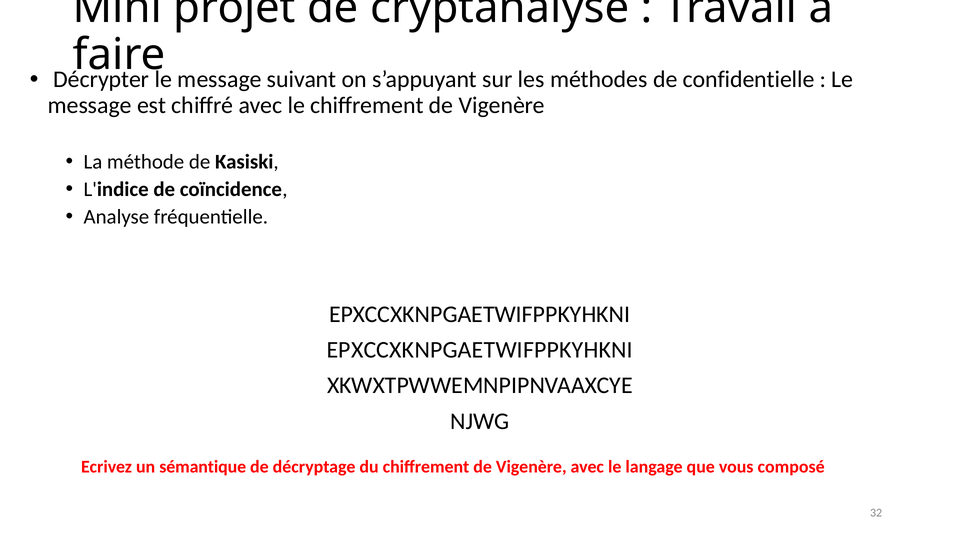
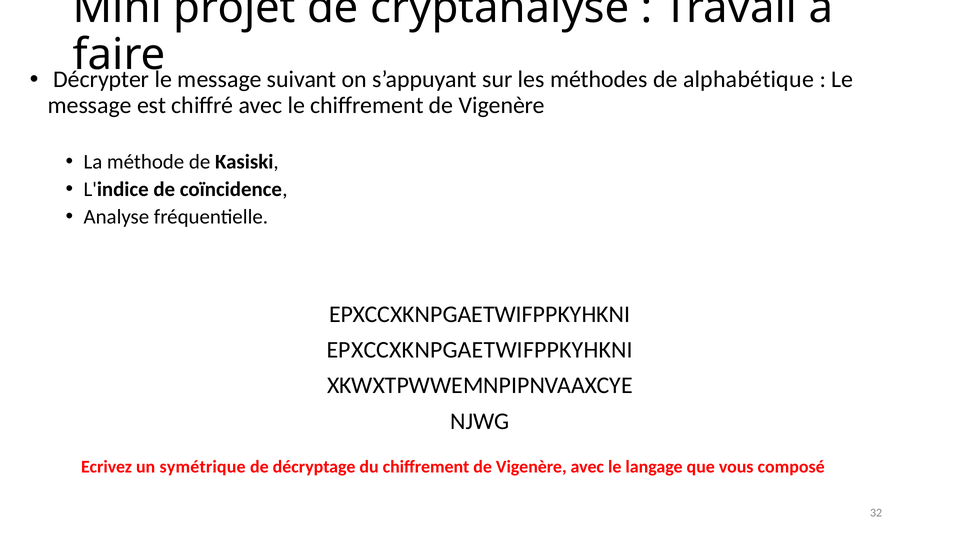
confidentielle: confidentielle -> alphabétique
sémantique: sémantique -> symétrique
